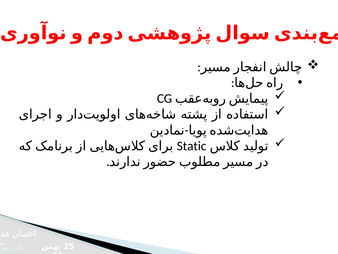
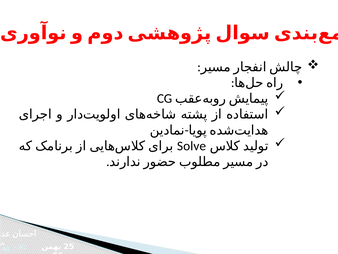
Static: Static -> Solve
